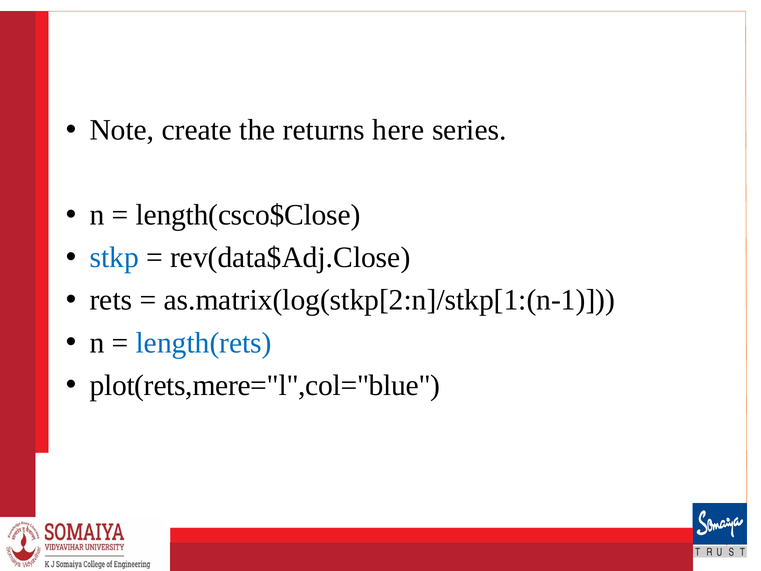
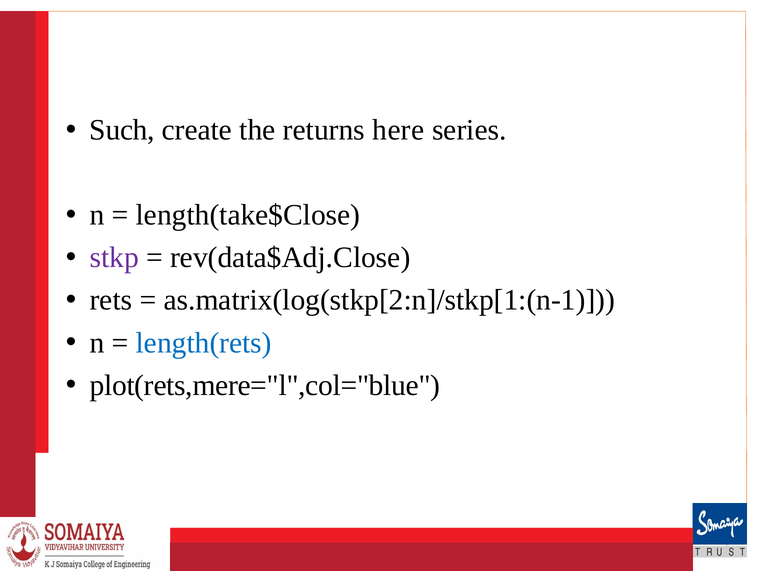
Note: Note -> Such
length(csco$Close: length(csco$Close -> length(take$Close
stkp colour: blue -> purple
